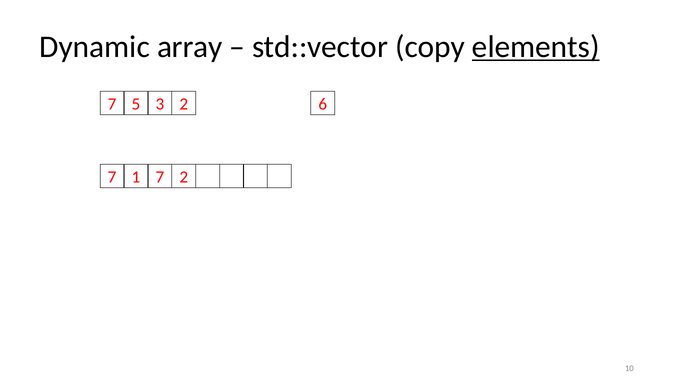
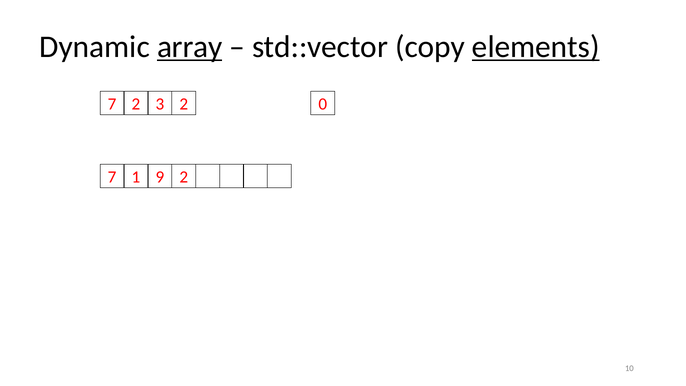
array underline: none -> present
7 5: 5 -> 2
6: 6 -> 0
1 7: 7 -> 9
